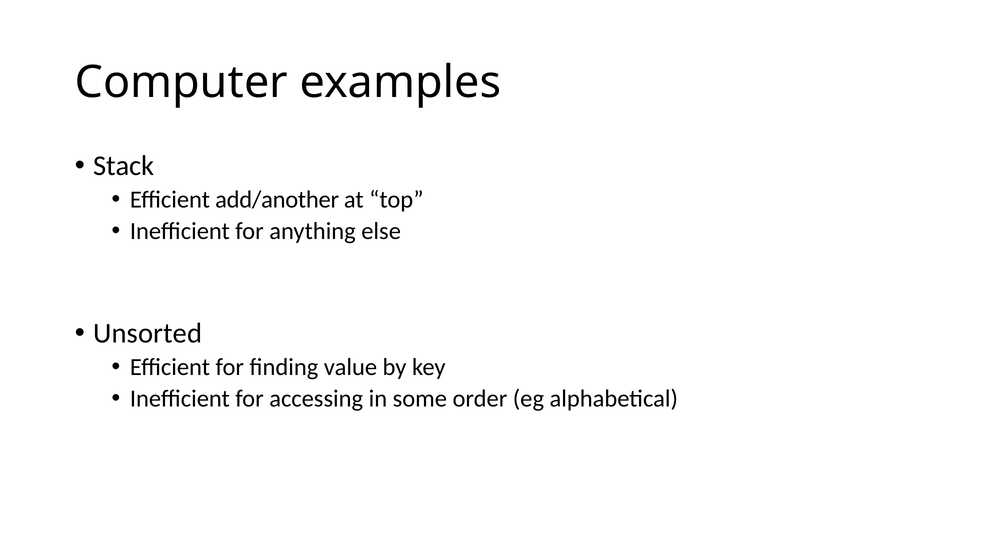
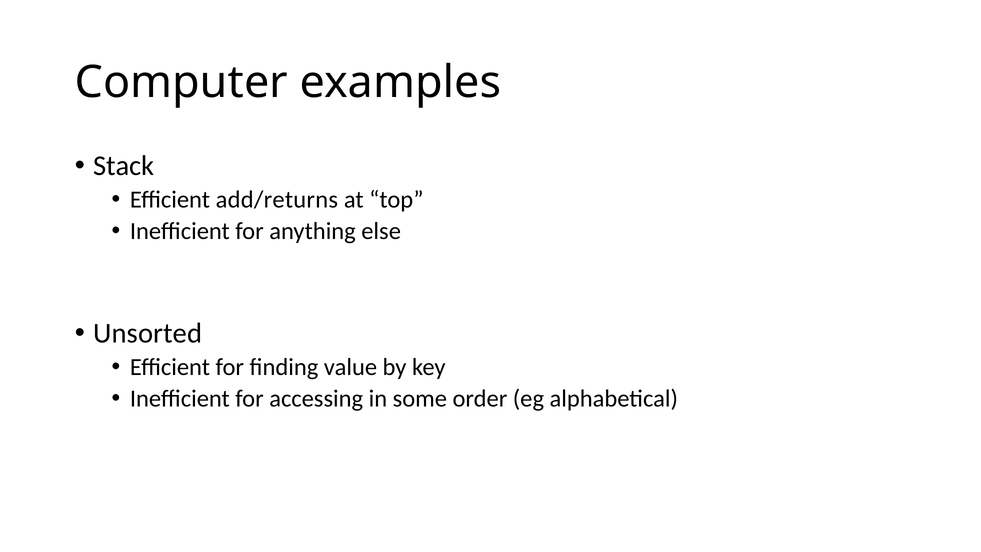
add/another: add/another -> add/returns
